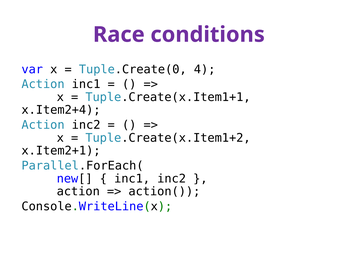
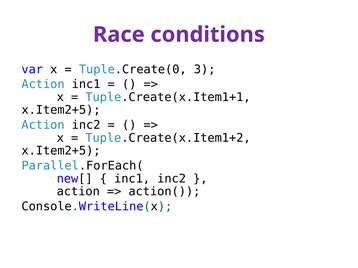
4: 4 -> 3
x.Item2+4 at (61, 110): x.Item2+4 -> x.Item2+5
x.Item2+1 at (61, 151): x.Item2+1 -> x.Item2+5
